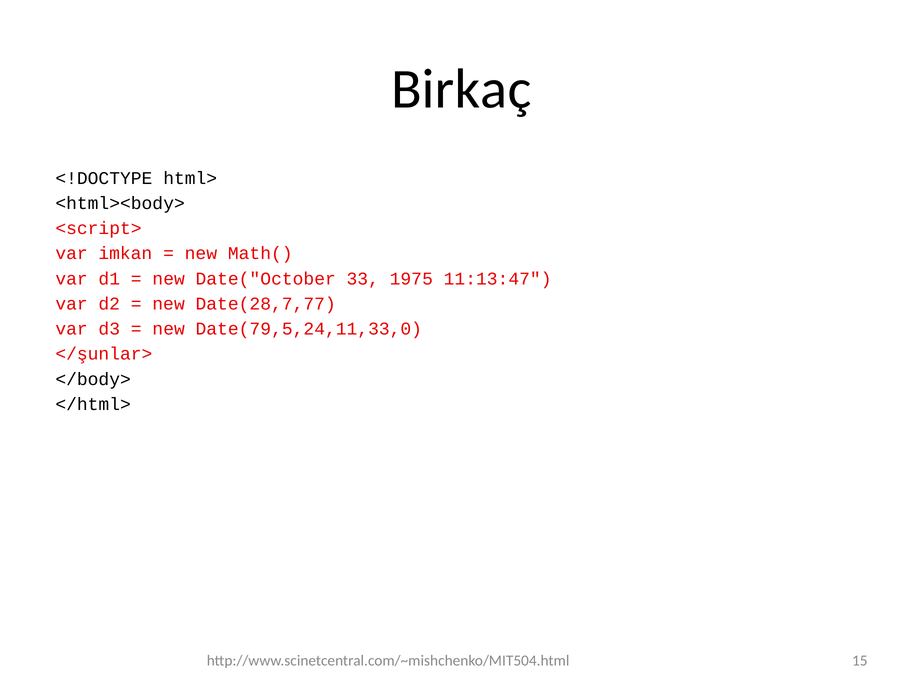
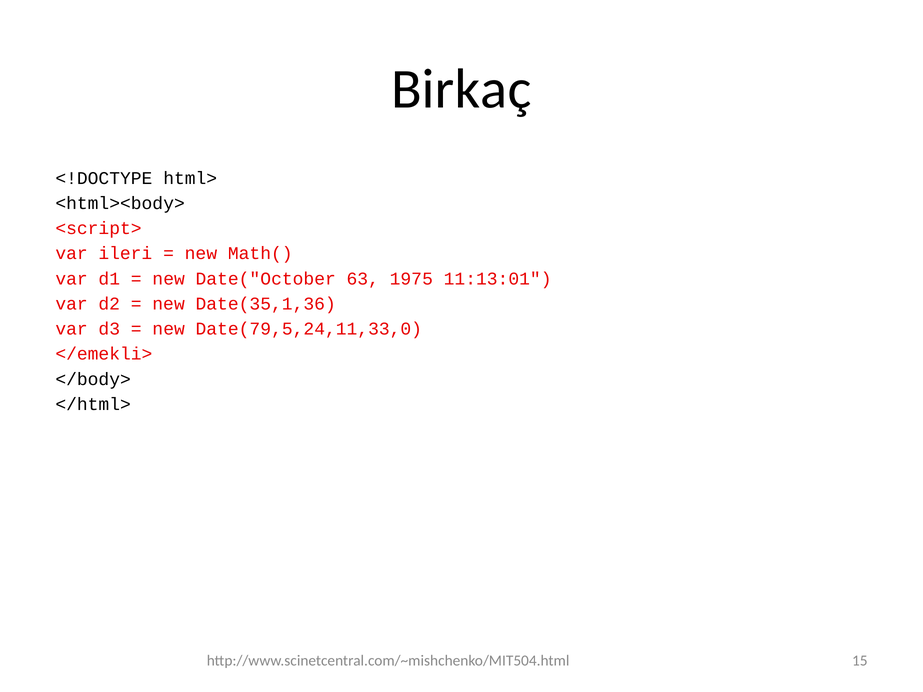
imkan: imkan -> ileri
33: 33 -> 63
11:13:47: 11:13:47 -> 11:13:01
Date(28,7,77: Date(28,7,77 -> Date(35,1,36
</şunlar>: </şunlar> -> </emekli>
